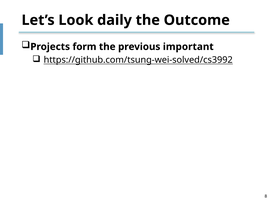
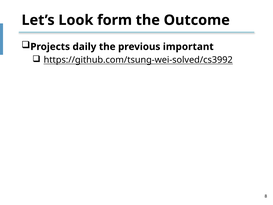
daily: daily -> form
form: form -> daily
